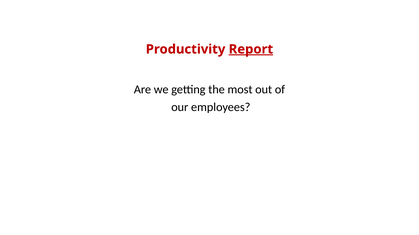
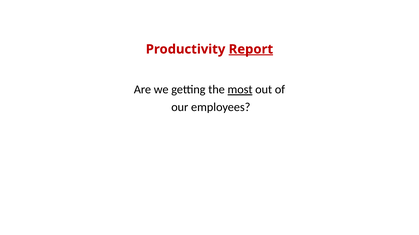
most underline: none -> present
